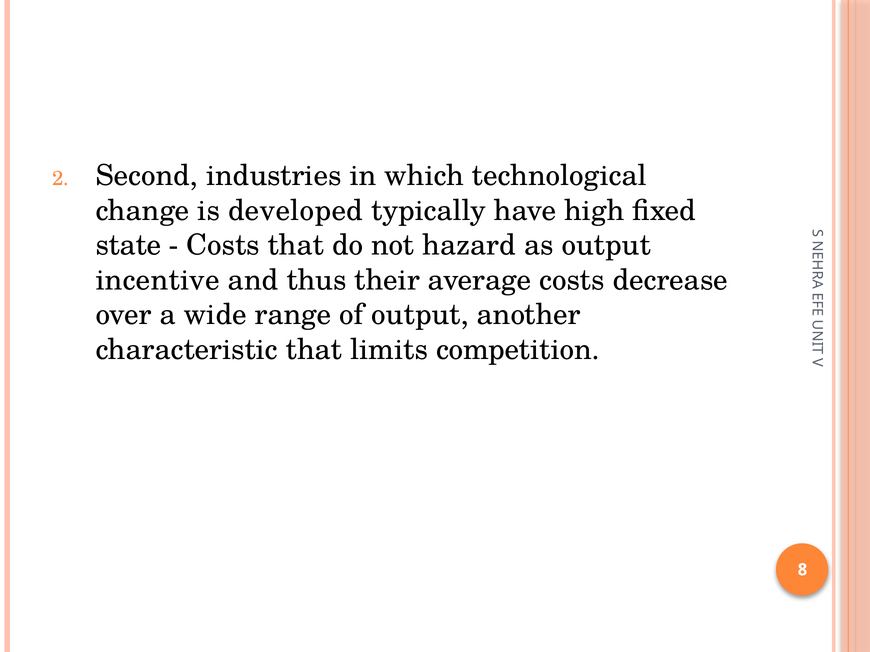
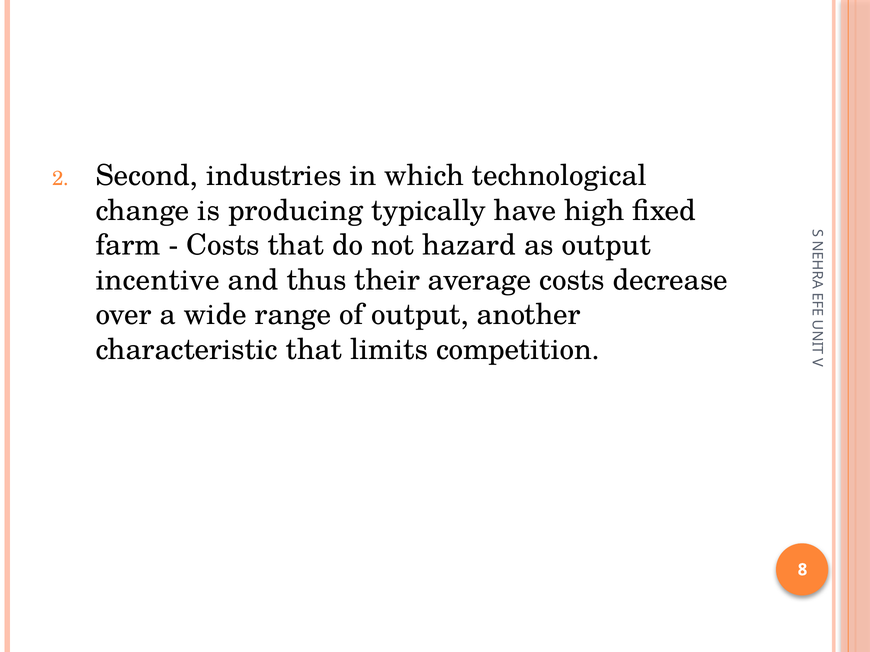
developed: developed -> producing
state: state -> farm
